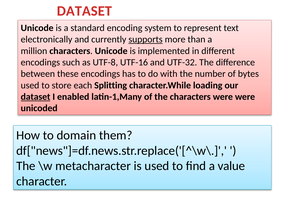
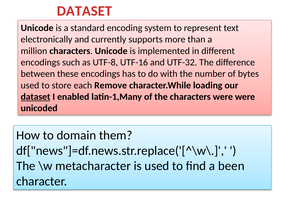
supports underline: present -> none
Splitting: Splitting -> Remove
value: value -> been
